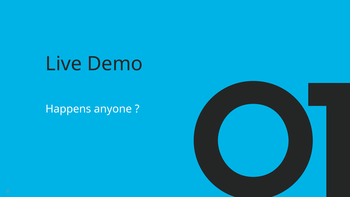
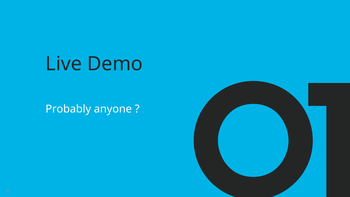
Happens: Happens -> Probably
